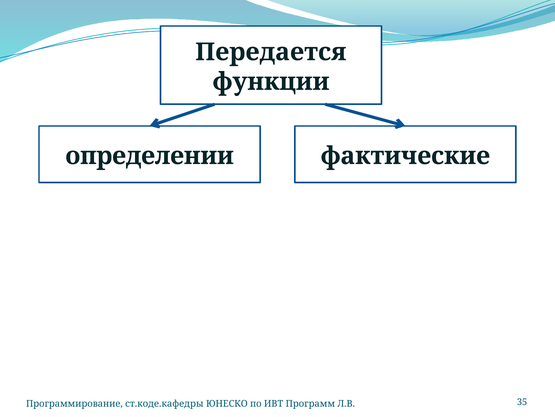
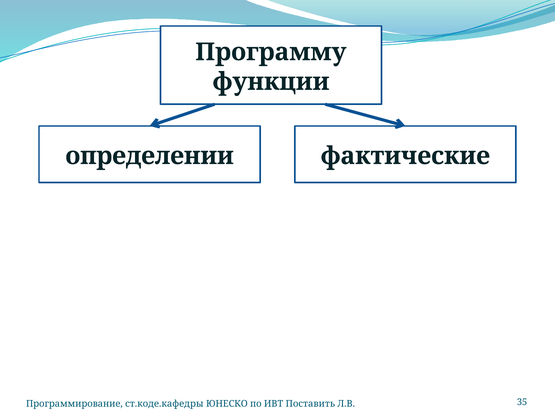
Передается: Передается -> Программу
Программ: Программ -> Поставить
